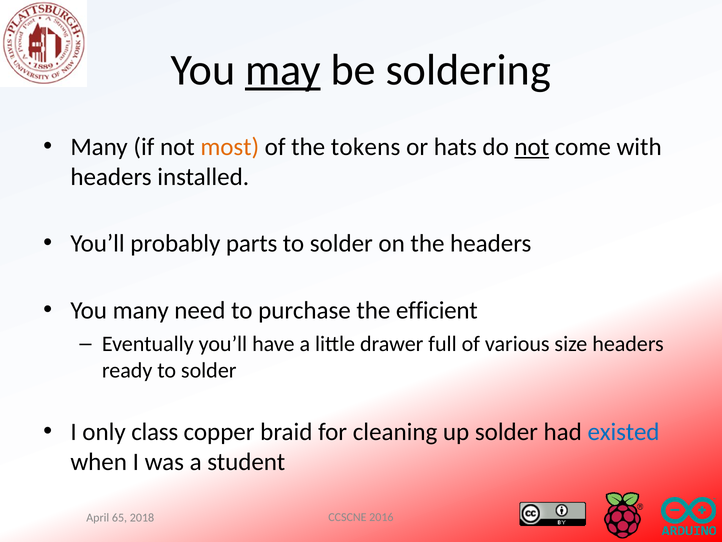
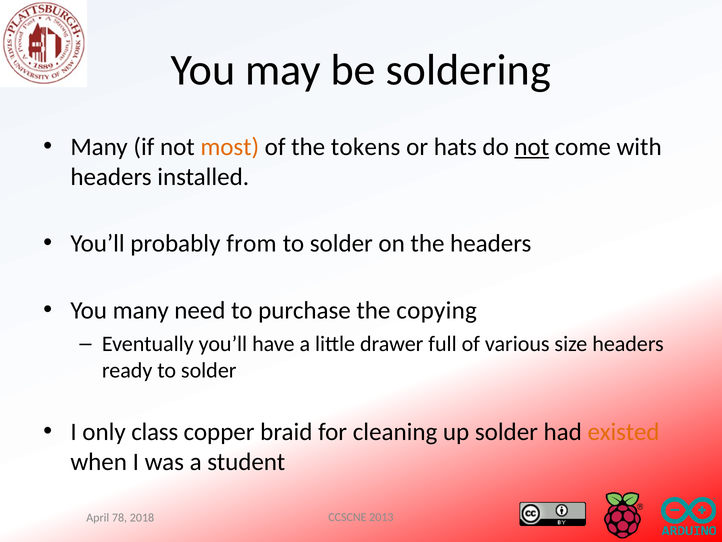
may underline: present -> none
parts: parts -> from
efficient: efficient -> copying
existed colour: blue -> orange
2016: 2016 -> 2013
65: 65 -> 78
